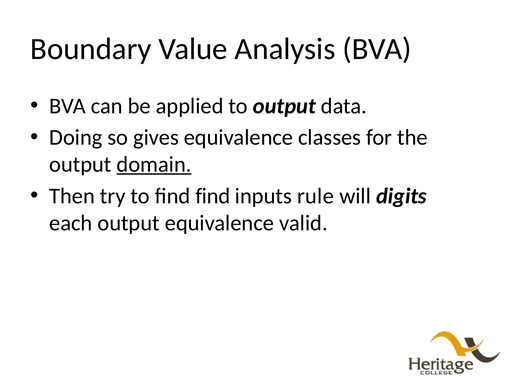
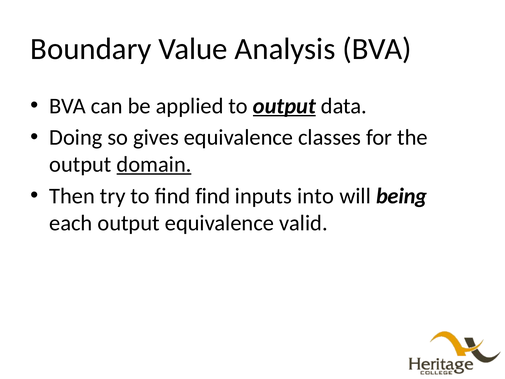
output at (284, 106) underline: none -> present
rule: rule -> into
digits: digits -> being
